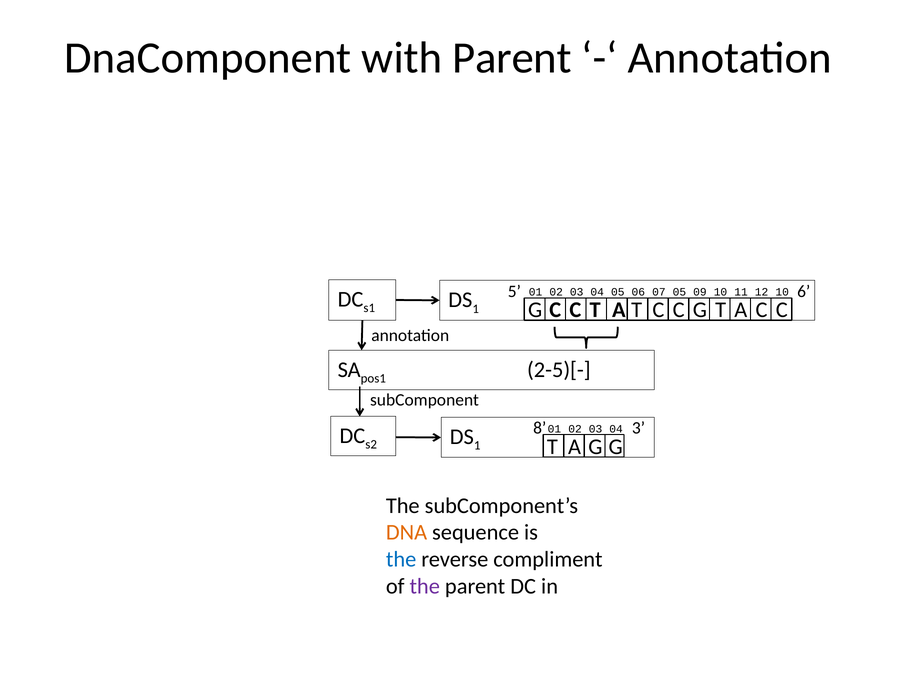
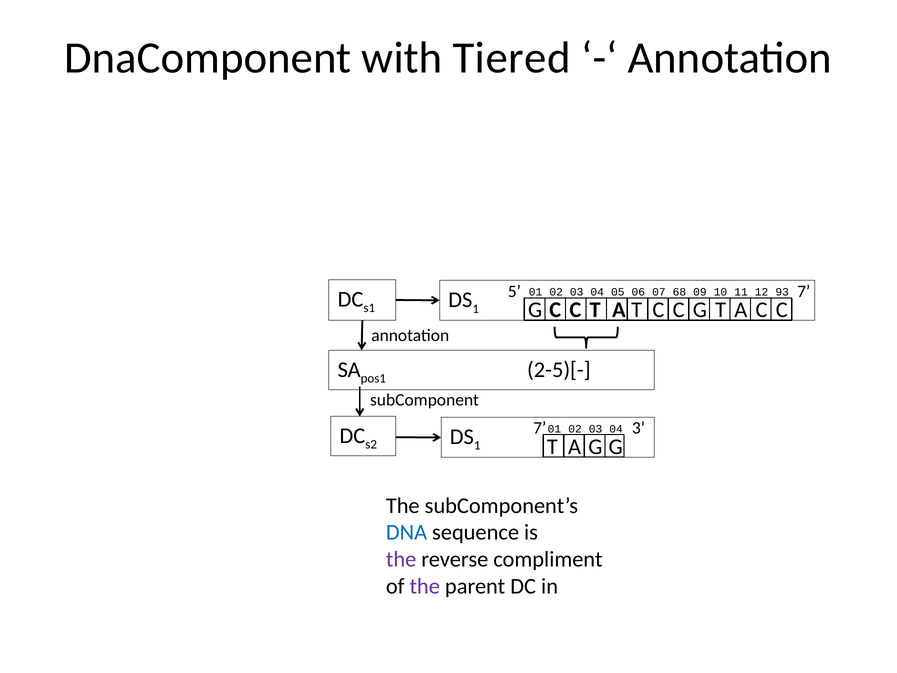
with Parent: Parent -> Tiered
5 6: 6 -> 7
07 05: 05 -> 68
12 10: 10 -> 93
8 at (540, 428): 8 -> 7
DNA colour: orange -> blue
the at (401, 559) colour: blue -> purple
